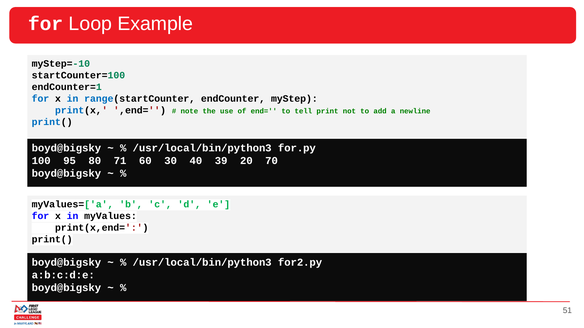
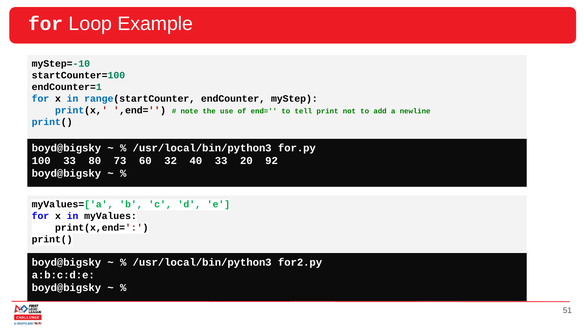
100 95: 95 -> 33
71: 71 -> 73
30: 30 -> 32
40 39: 39 -> 33
70: 70 -> 92
